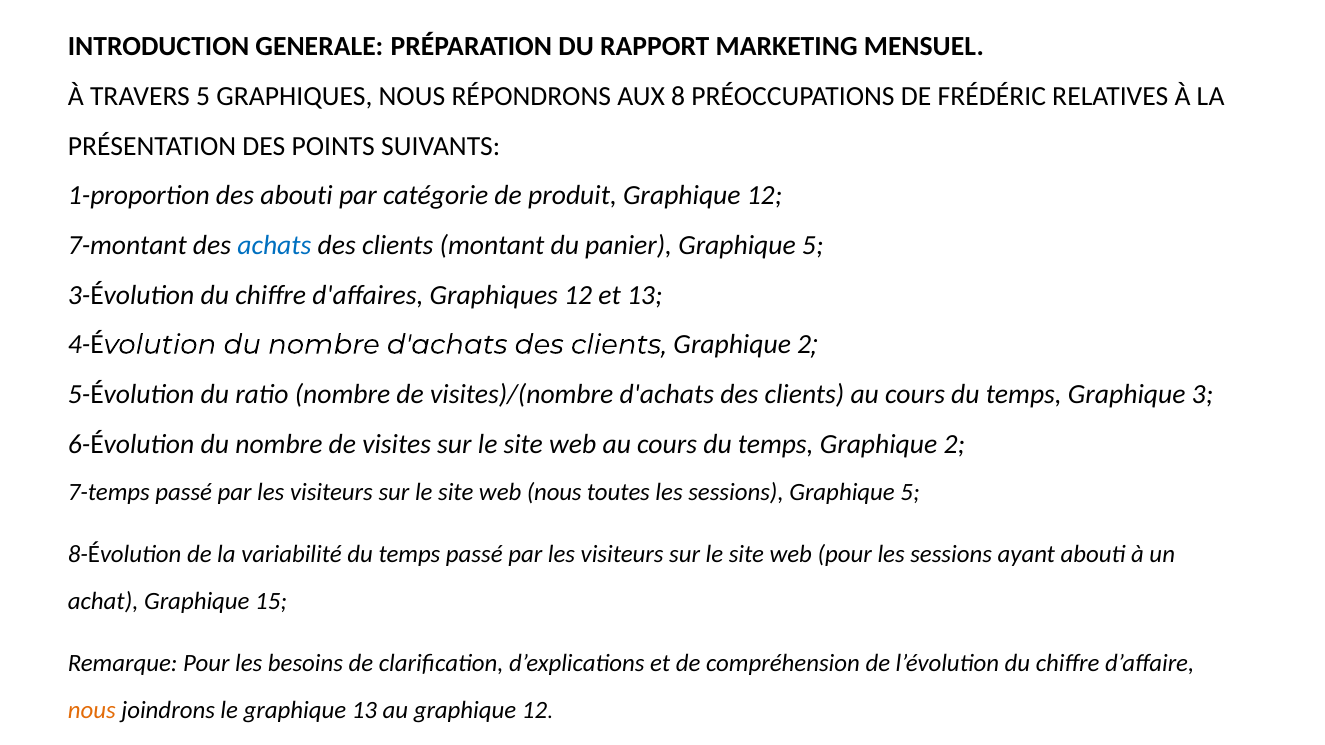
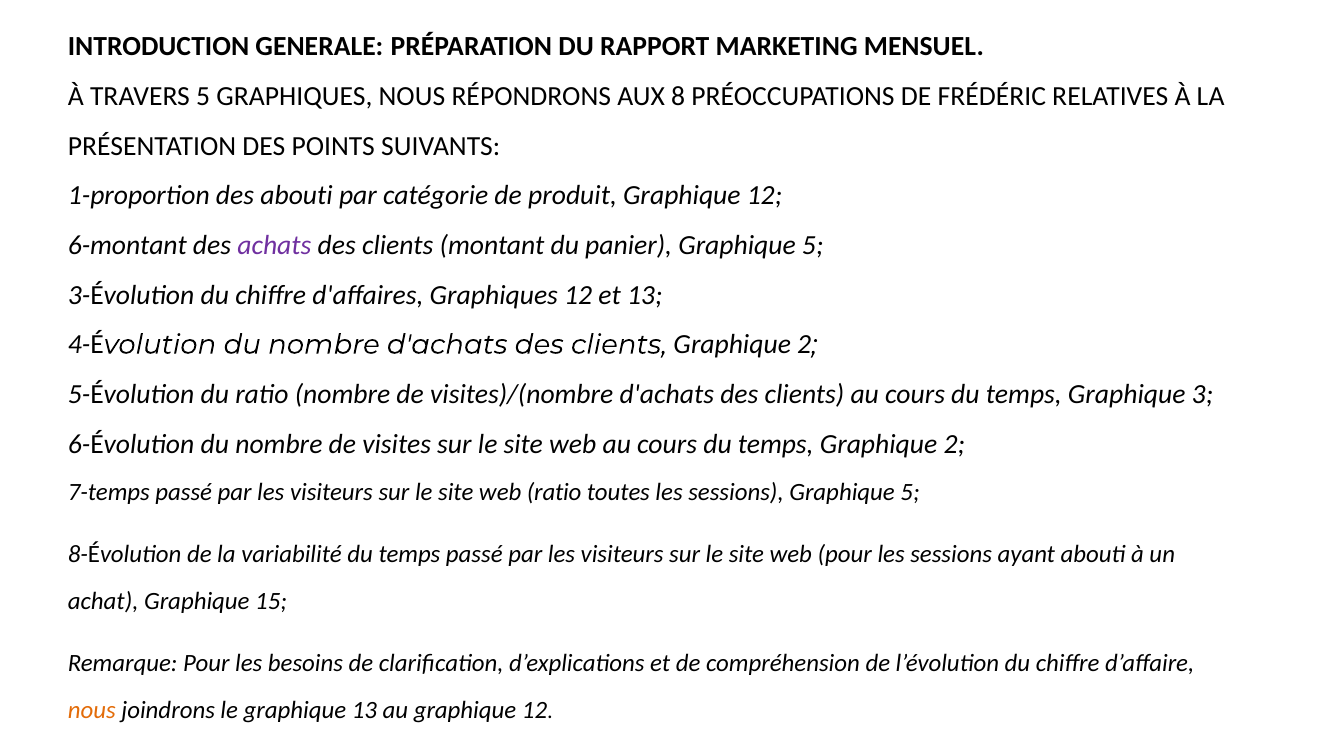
7-montant: 7-montant -> 6-montant
achats colour: blue -> purple
web nous: nous -> ratio
